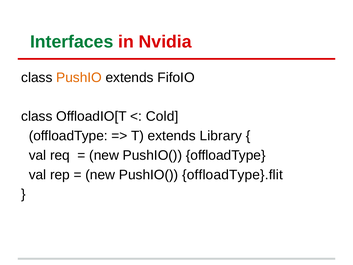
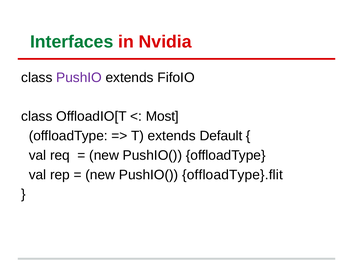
PushIO colour: orange -> purple
Cold: Cold -> Most
Library: Library -> Default
